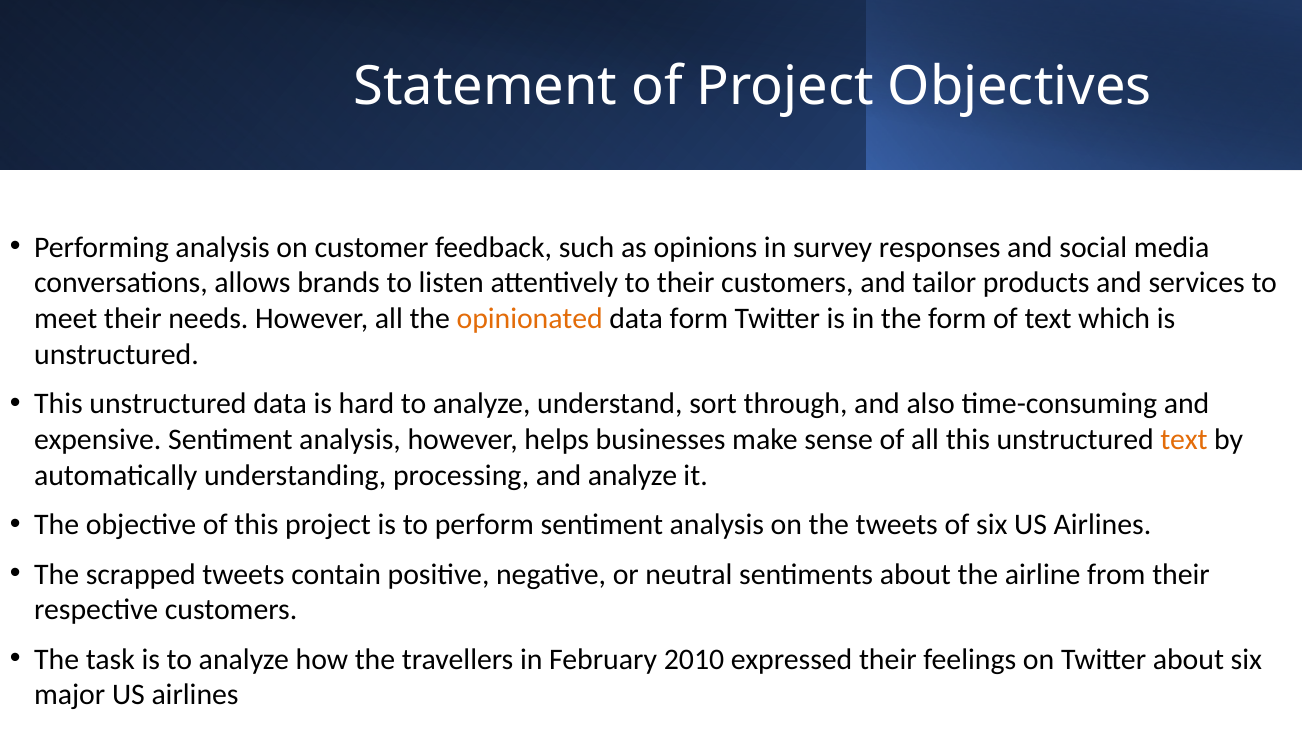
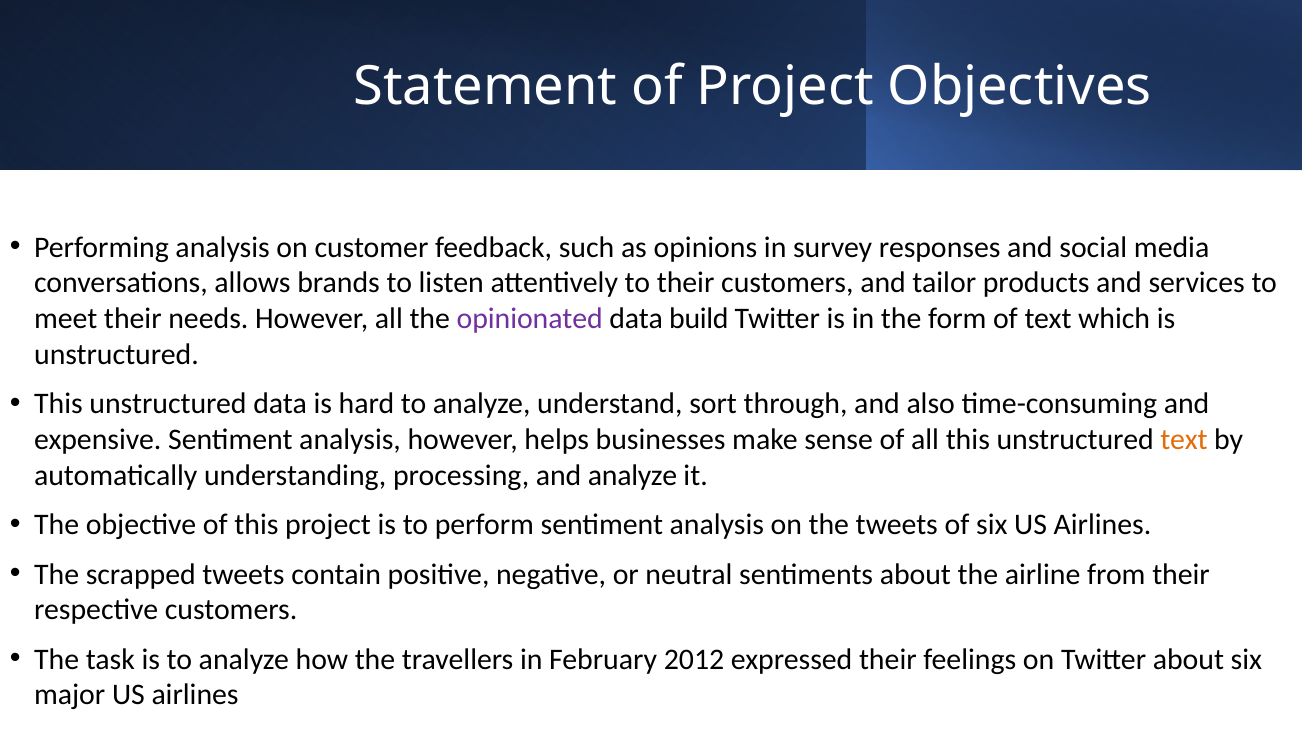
opinionated colour: orange -> purple
data form: form -> build
2010: 2010 -> 2012
